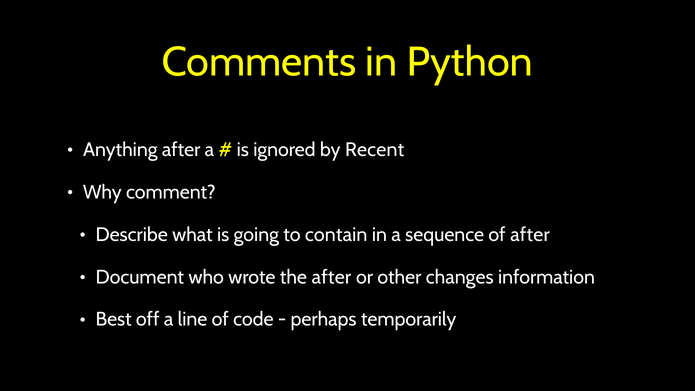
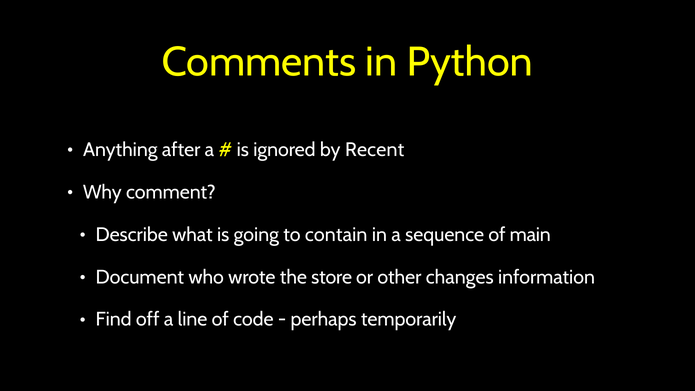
of after: after -> main
the after: after -> store
Best: Best -> Find
